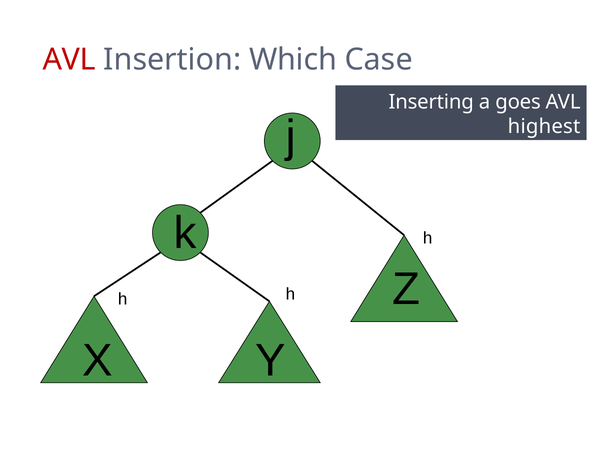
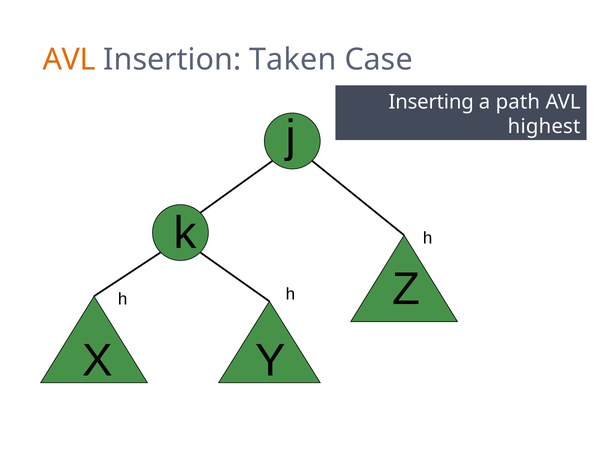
AVL at (69, 59) colour: red -> orange
Which: Which -> Taken
goes: goes -> path
